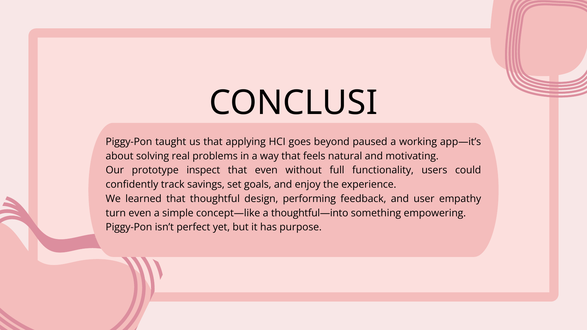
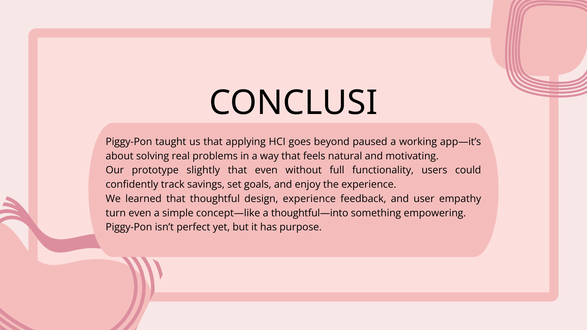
inspect: inspect -> slightly
design performing: performing -> experience
